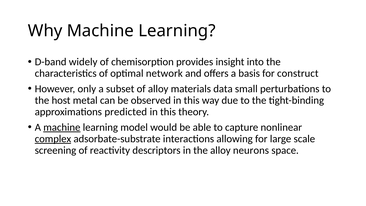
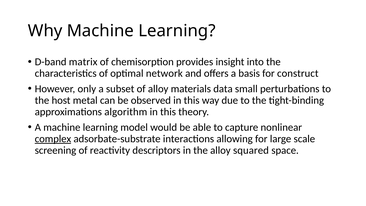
widely: widely -> matrix
predicted: predicted -> algorithm
machine at (62, 127) underline: present -> none
neurons: neurons -> squared
